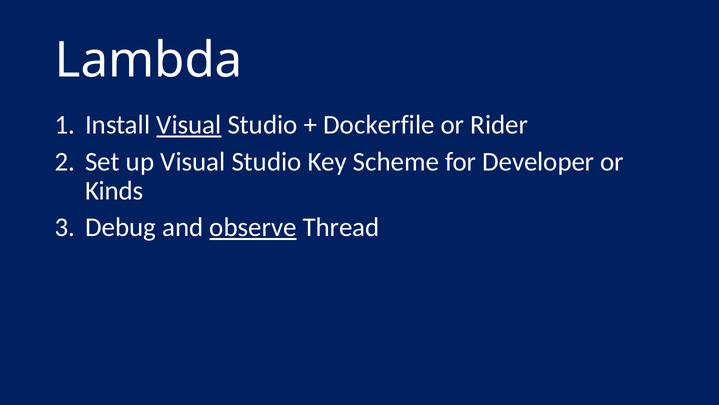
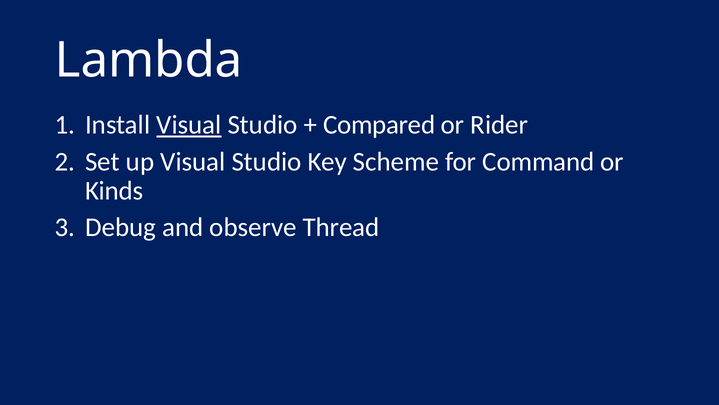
Dockerfile: Dockerfile -> Compared
Developer: Developer -> Command
observe underline: present -> none
